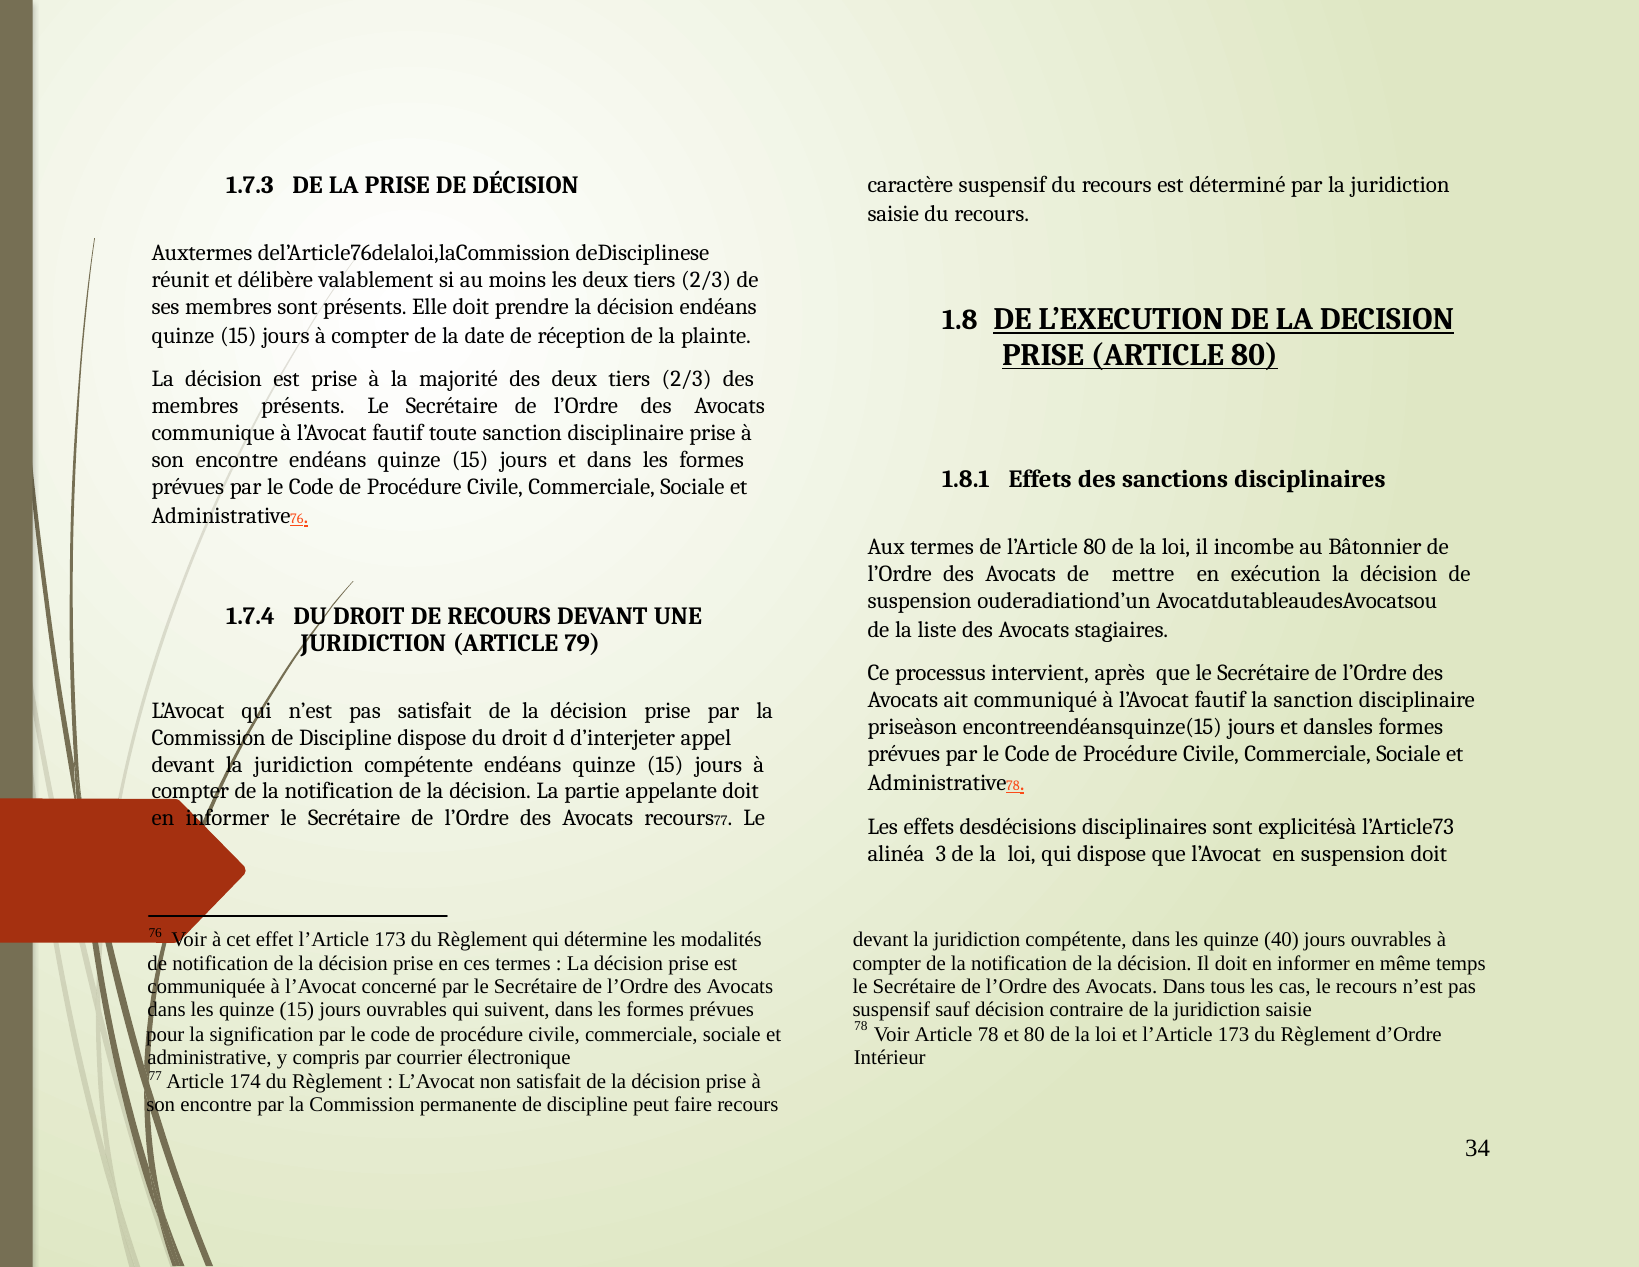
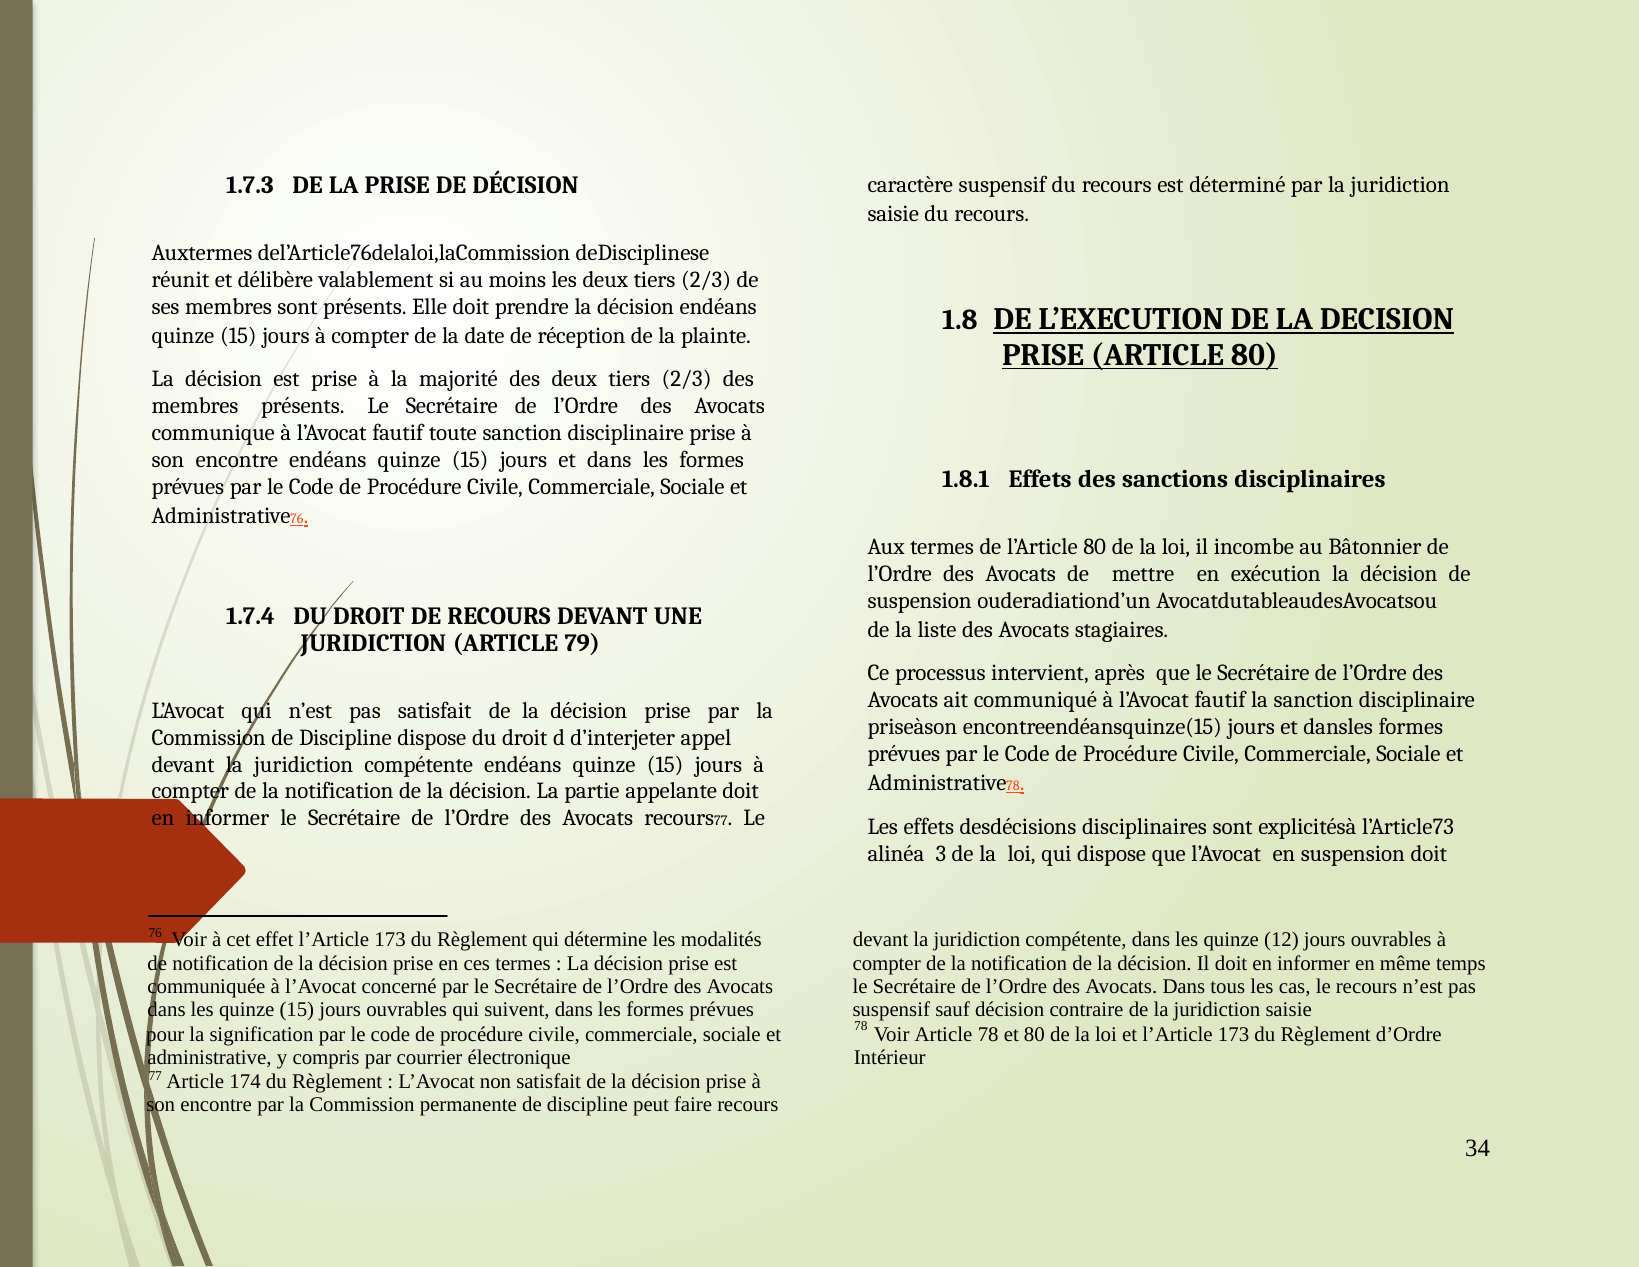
40: 40 -> 12
